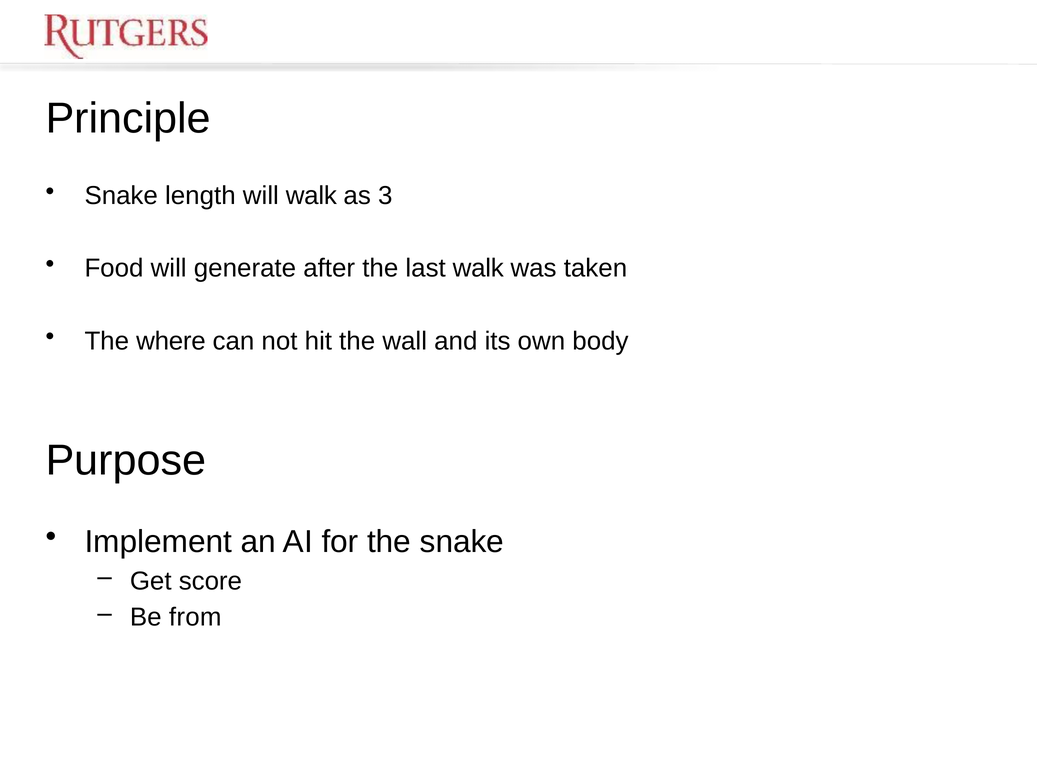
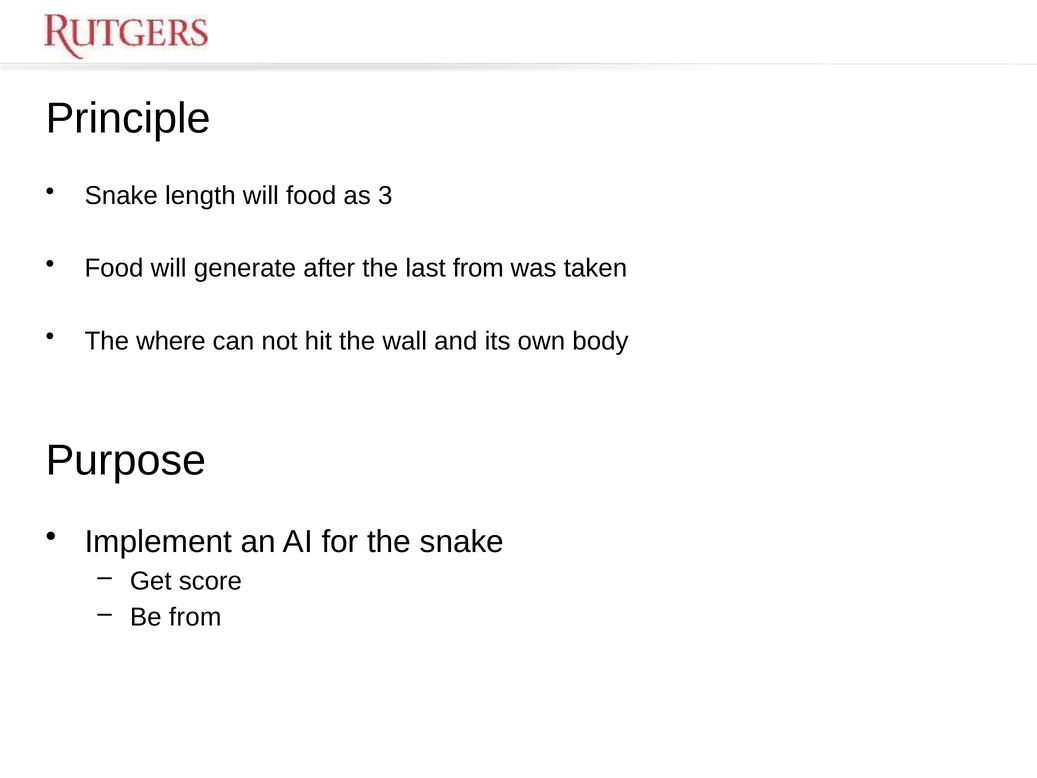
will walk: walk -> food
last walk: walk -> from
